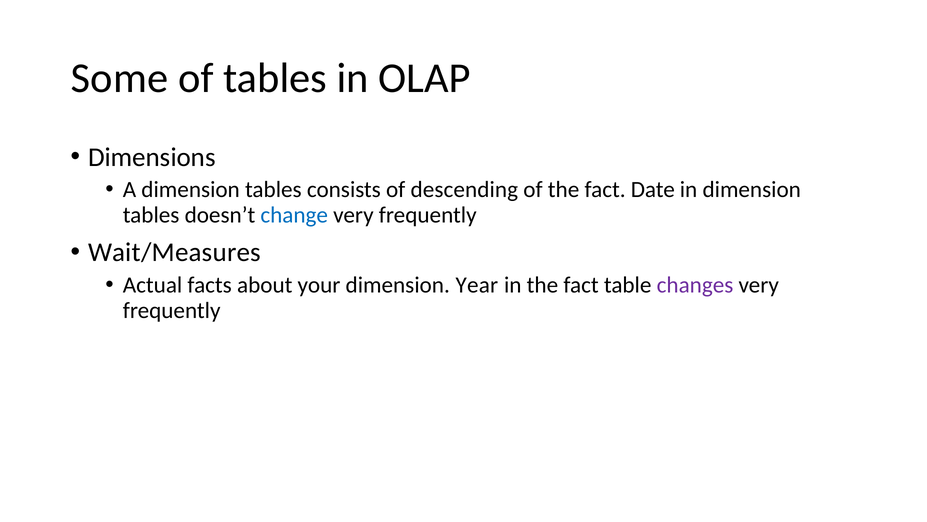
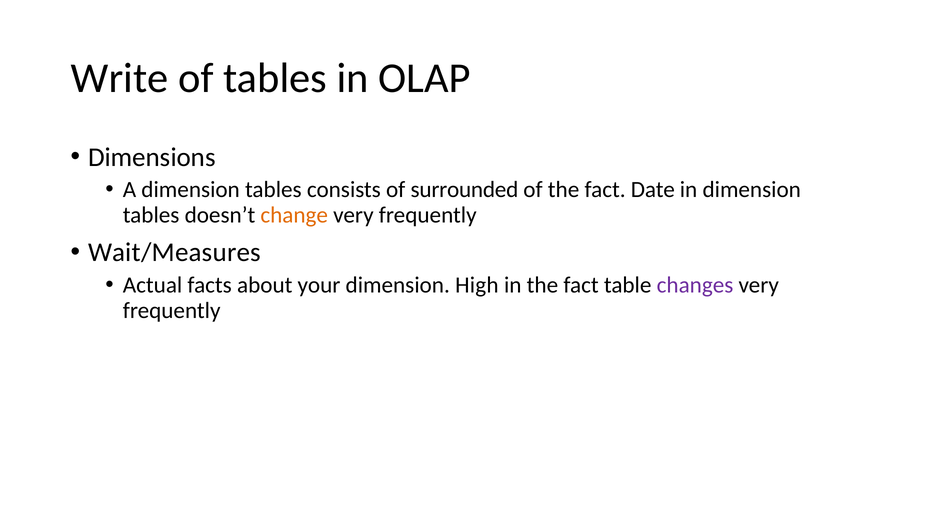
Some: Some -> Write
descending: descending -> surrounded
change colour: blue -> orange
Year: Year -> High
